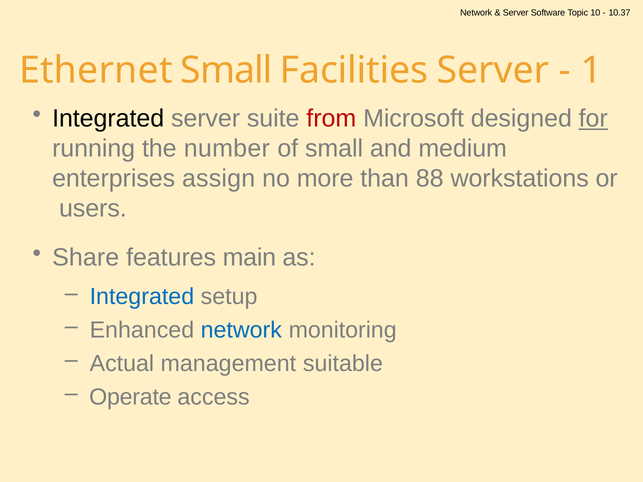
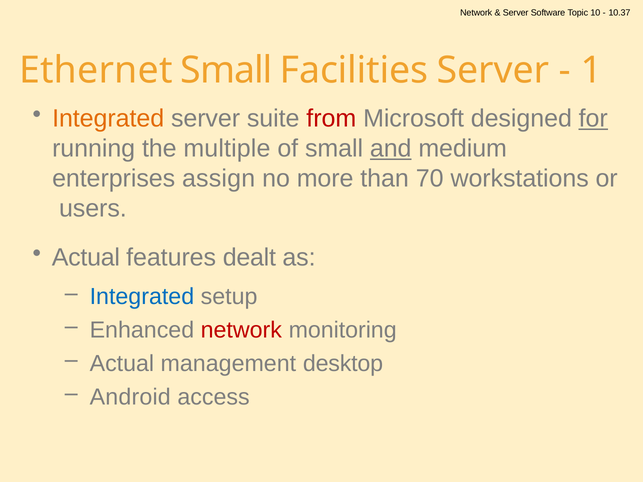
Integrated at (108, 119) colour: black -> orange
number: number -> multiple
and underline: none -> present
88: 88 -> 70
Share at (86, 258): Share -> Actual
main: main -> dealt
network at (241, 330) colour: blue -> red
suitable: suitable -> desktop
Operate: Operate -> Android
